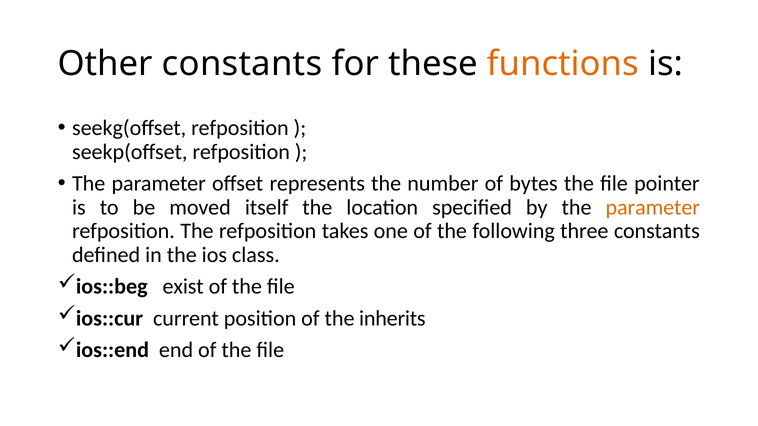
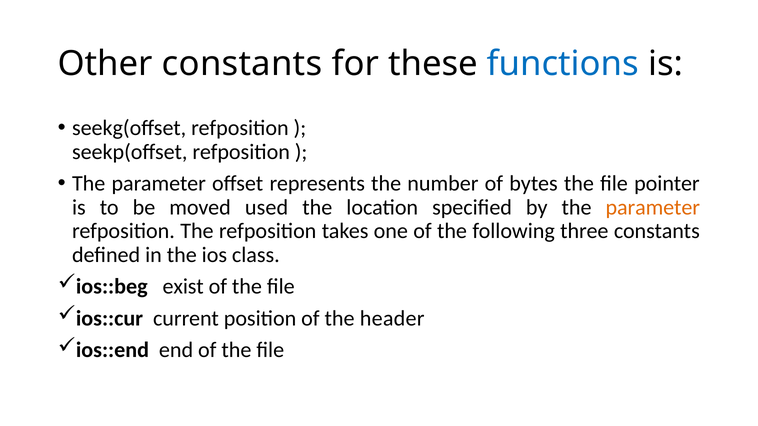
functions colour: orange -> blue
itself: itself -> used
inherits: inherits -> header
